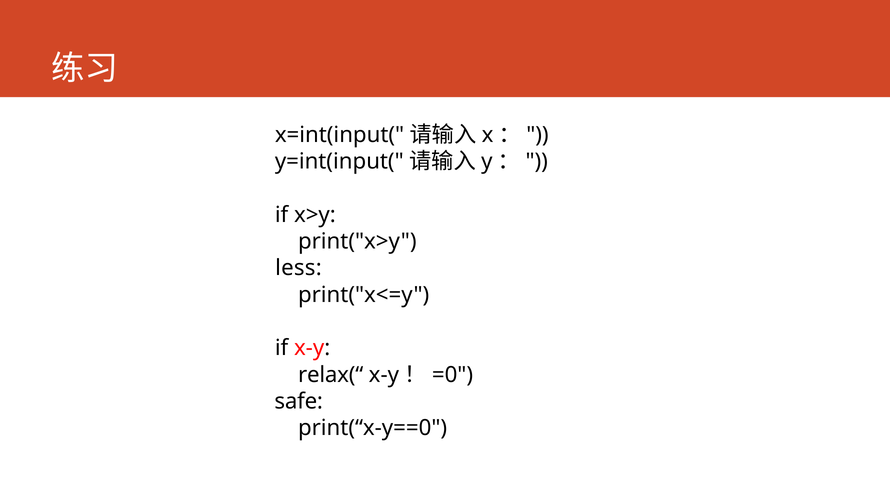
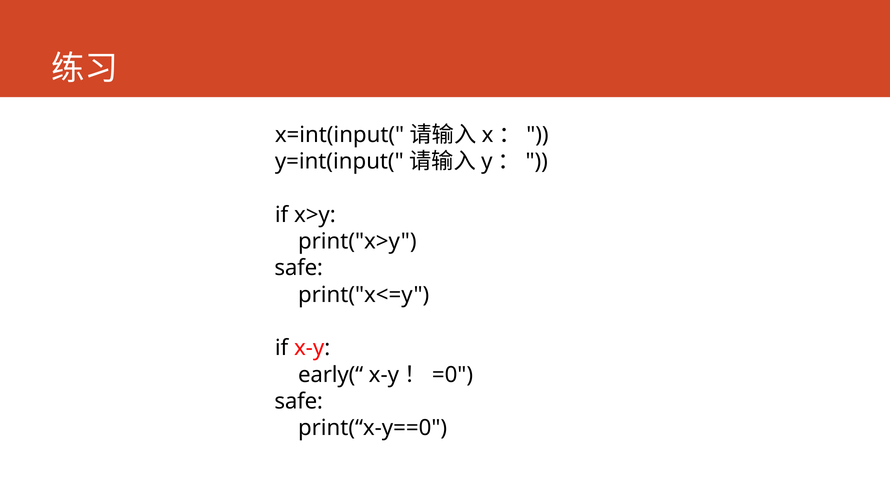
less at (298, 268): less -> safe
relax(“: relax(“ -> early(“
